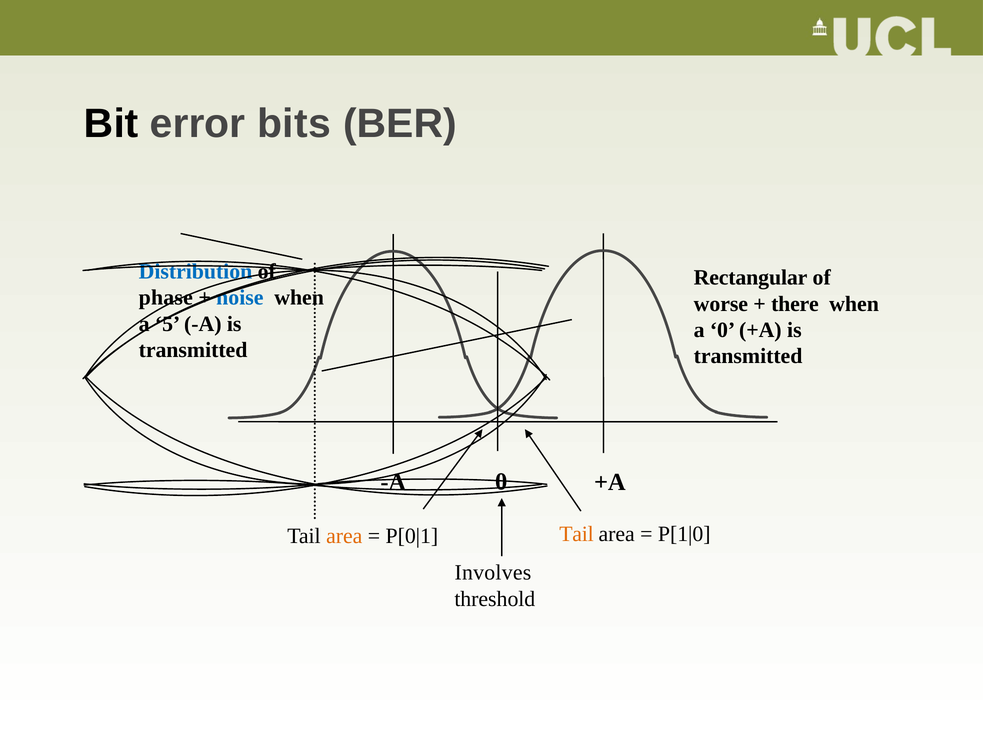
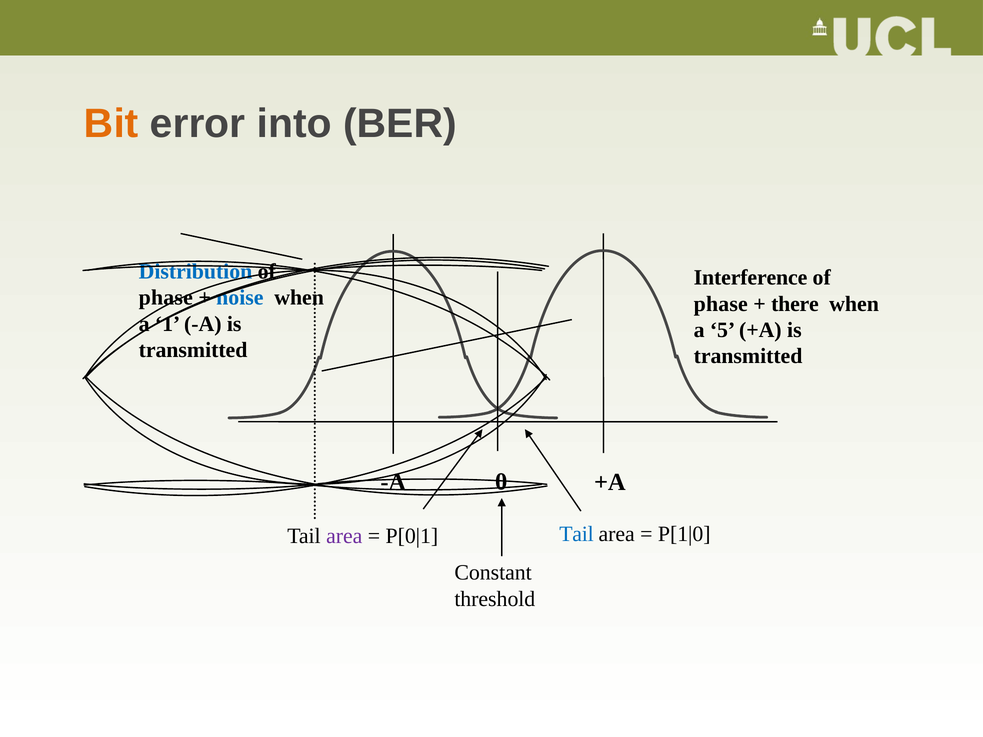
Bit colour: black -> orange
bits: bits -> into
Rectangular: Rectangular -> Interference
worse at (721, 304): worse -> phase
5: 5 -> 1
a 0: 0 -> 5
Tail at (576, 534) colour: orange -> blue
area at (344, 536) colour: orange -> purple
Involves: Involves -> Constant
